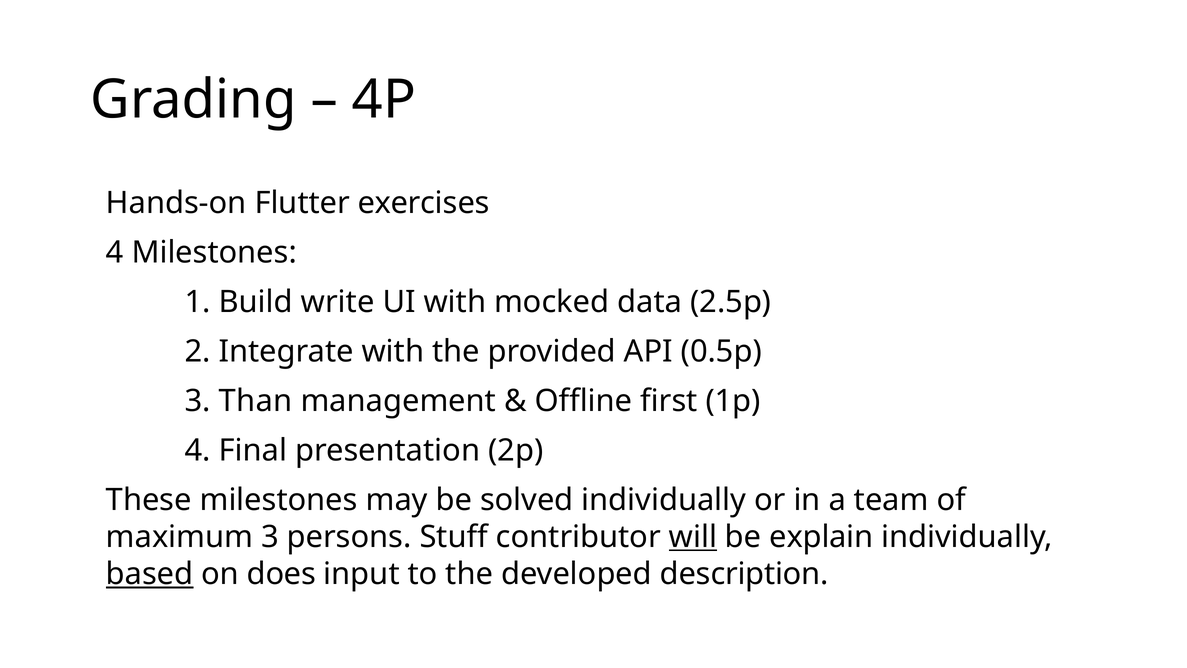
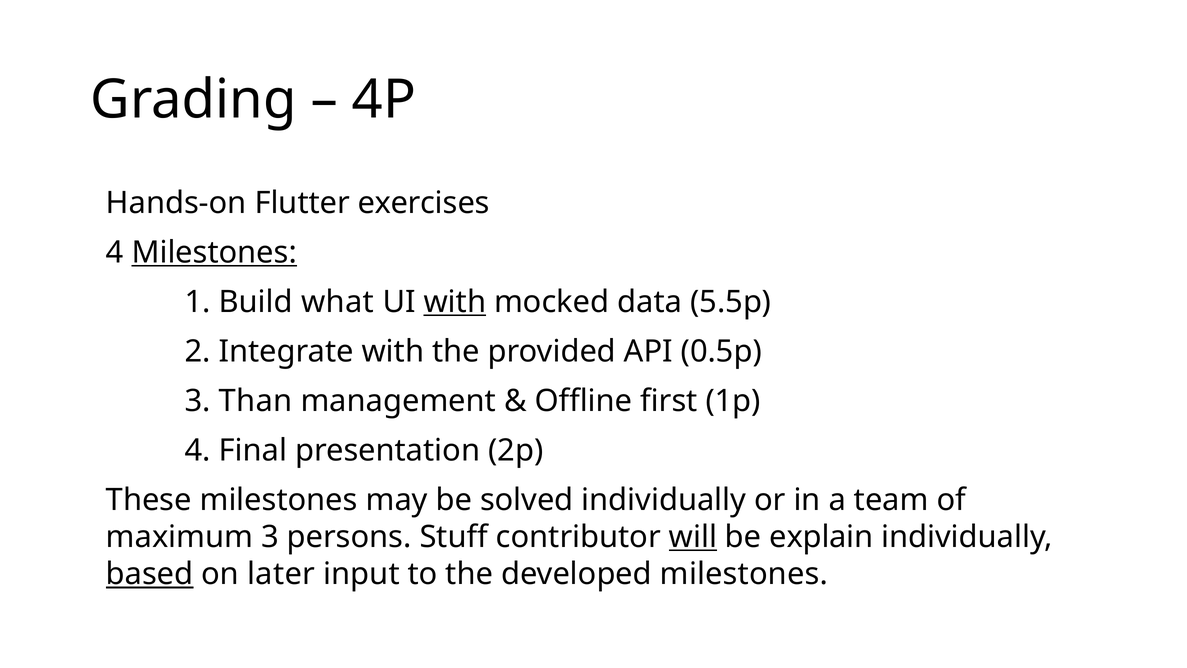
Milestones at (214, 252) underline: none -> present
write: write -> what
with at (455, 302) underline: none -> present
2.5p: 2.5p -> 5.5p
does: does -> later
developed description: description -> milestones
